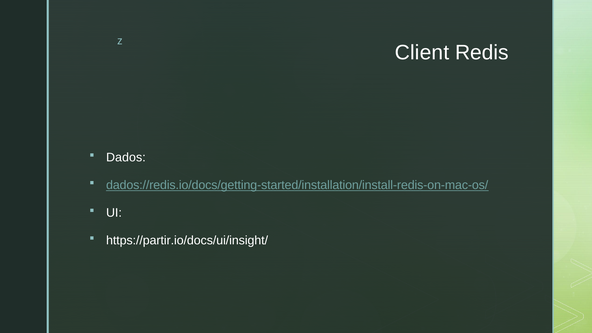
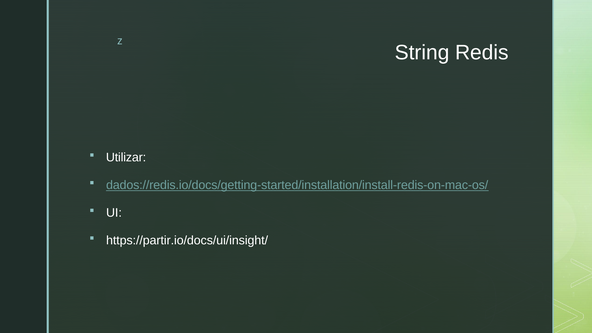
Client: Client -> String
Dados: Dados -> Utilizar
